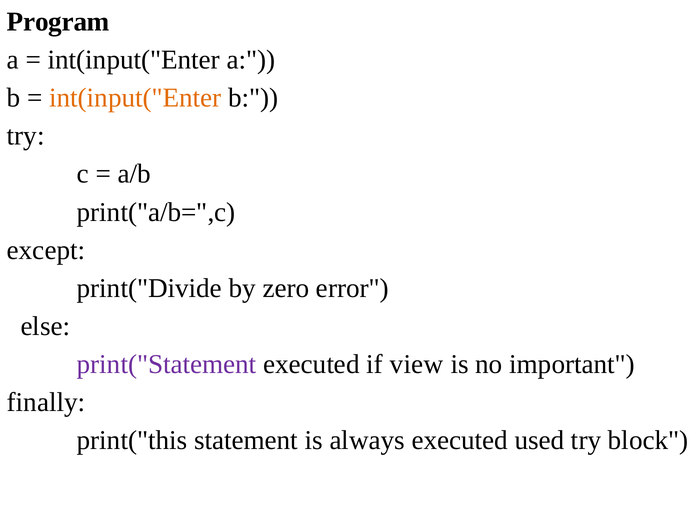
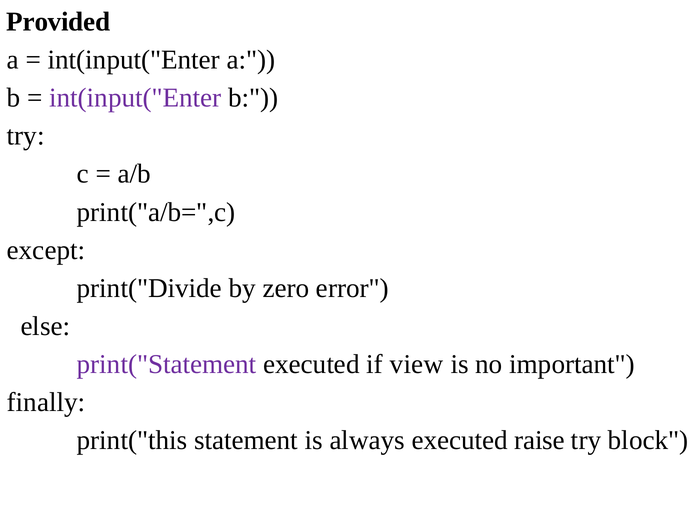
Program: Program -> Provided
int(input("Enter at (135, 98) colour: orange -> purple
used: used -> raise
